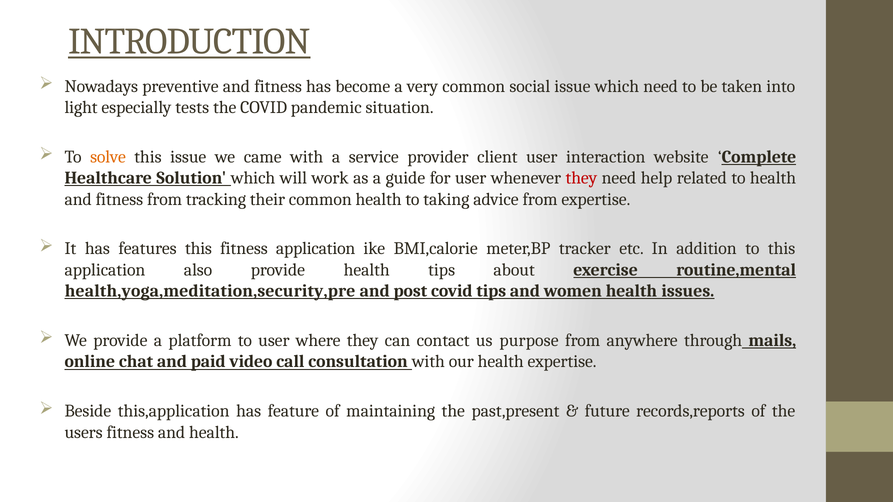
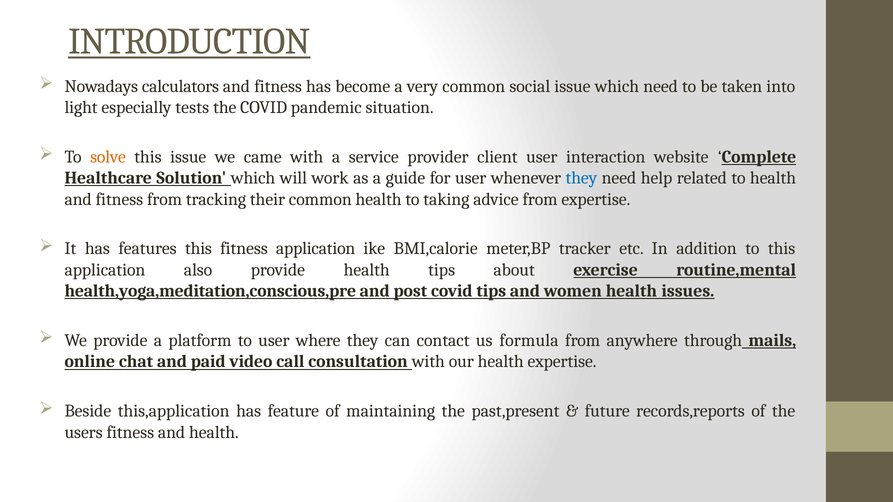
preventive: preventive -> calculators
they at (581, 178) colour: red -> blue
health,yoga,meditation,security,pre: health,yoga,meditation,security,pre -> health,yoga,meditation,conscious,pre
purpose: purpose -> formula
